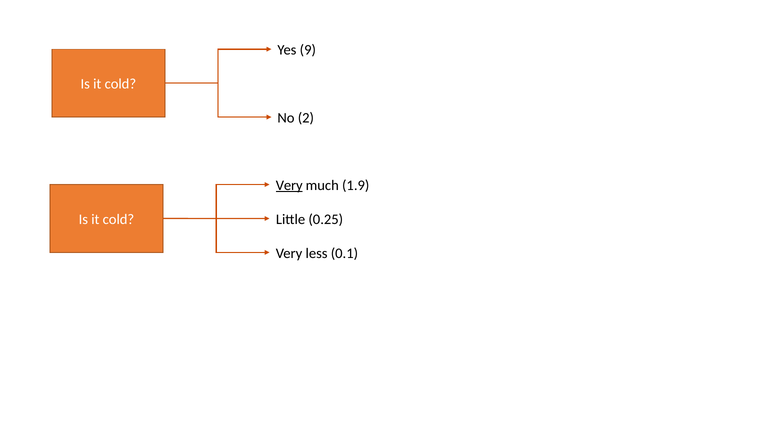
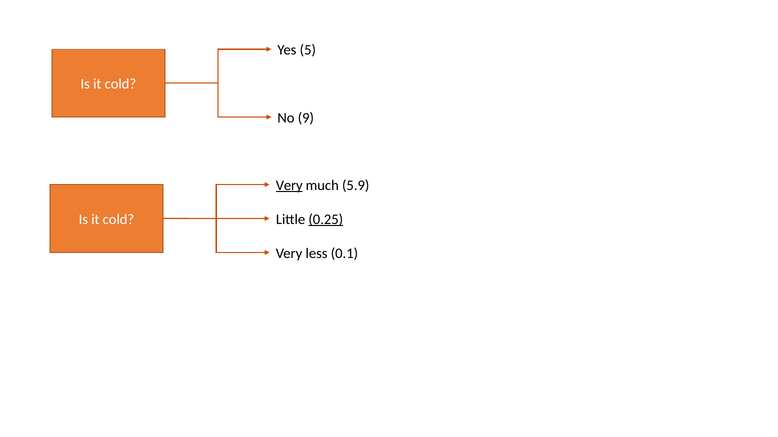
9: 9 -> 5
2: 2 -> 9
1.9: 1.9 -> 5.9
0.25 underline: none -> present
